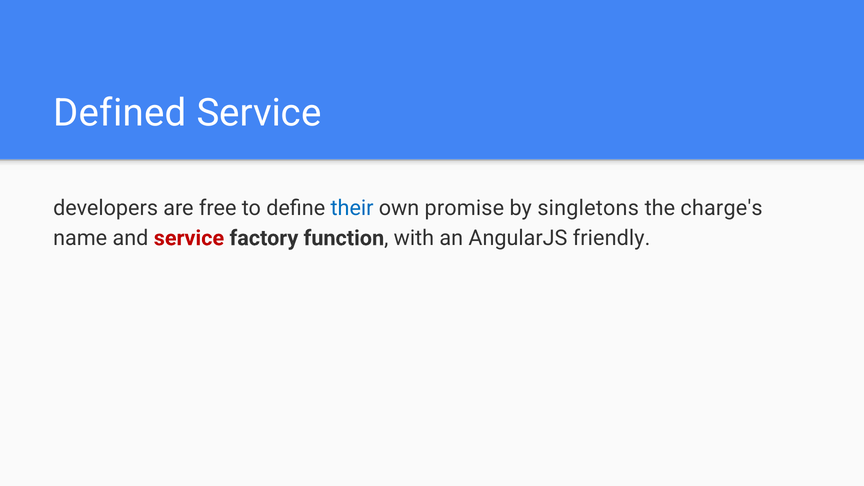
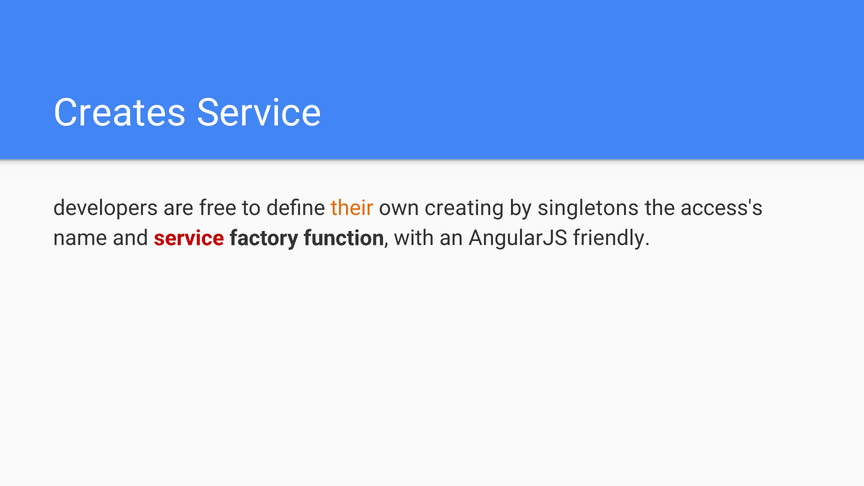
Defined: Defined -> Creates
their colour: blue -> orange
promise: promise -> creating
charge's: charge's -> access's
